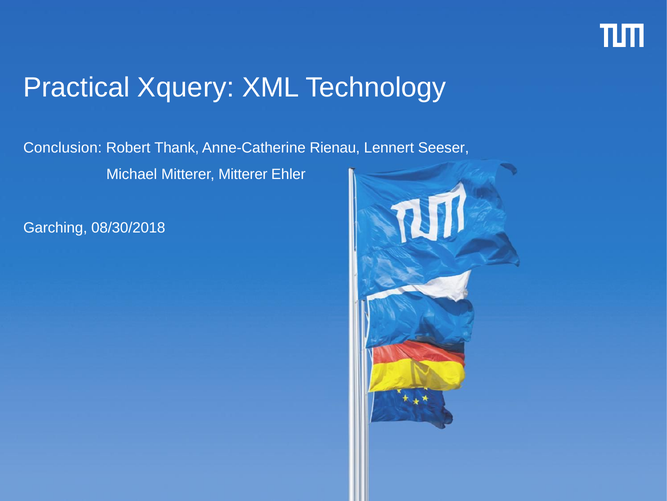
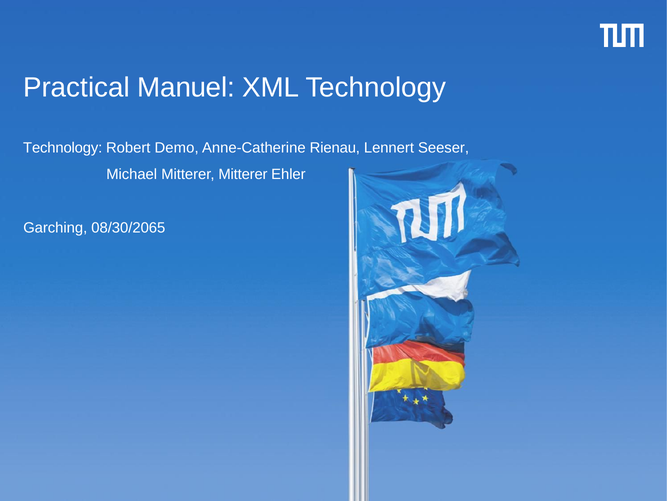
Xquery: Xquery -> Manuel
Conclusion at (63, 147): Conclusion -> Technology
Thank: Thank -> Demo
08/30/2018: 08/30/2018 -> 08/30/2065
